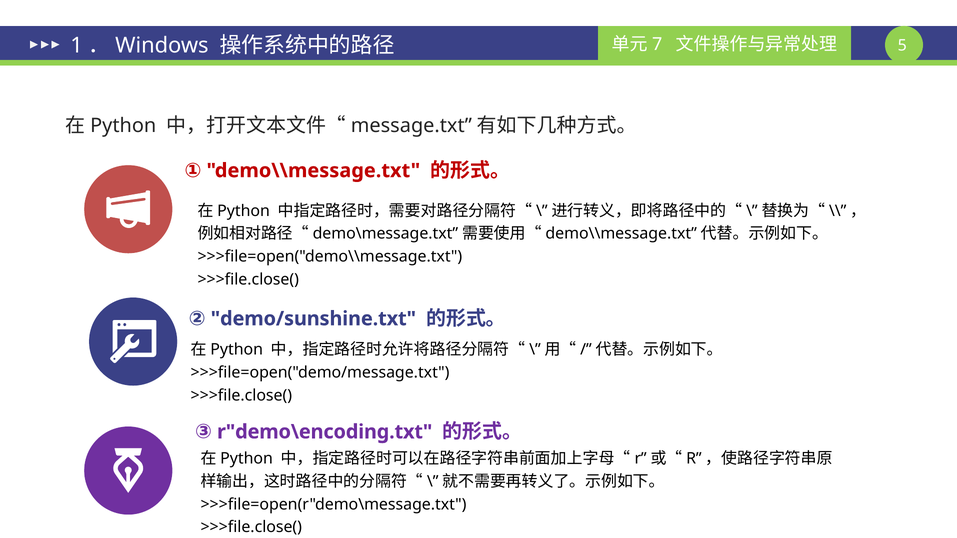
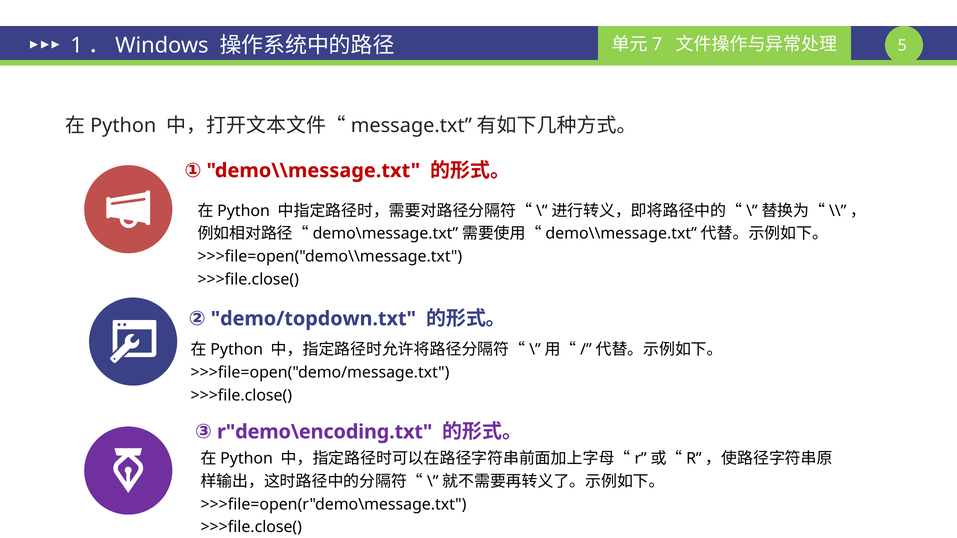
demo/sunshine.txt: demo/sunshine.txt -> demo/topdown.txt
